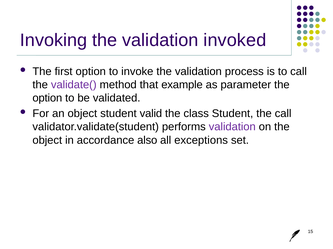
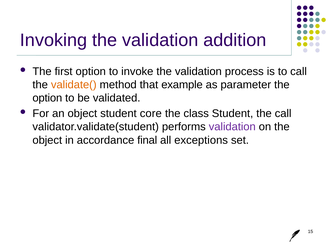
invoked: invoked -> addition
validate( colour: purple -> orange
valid: valid -> core
also: also -> final
